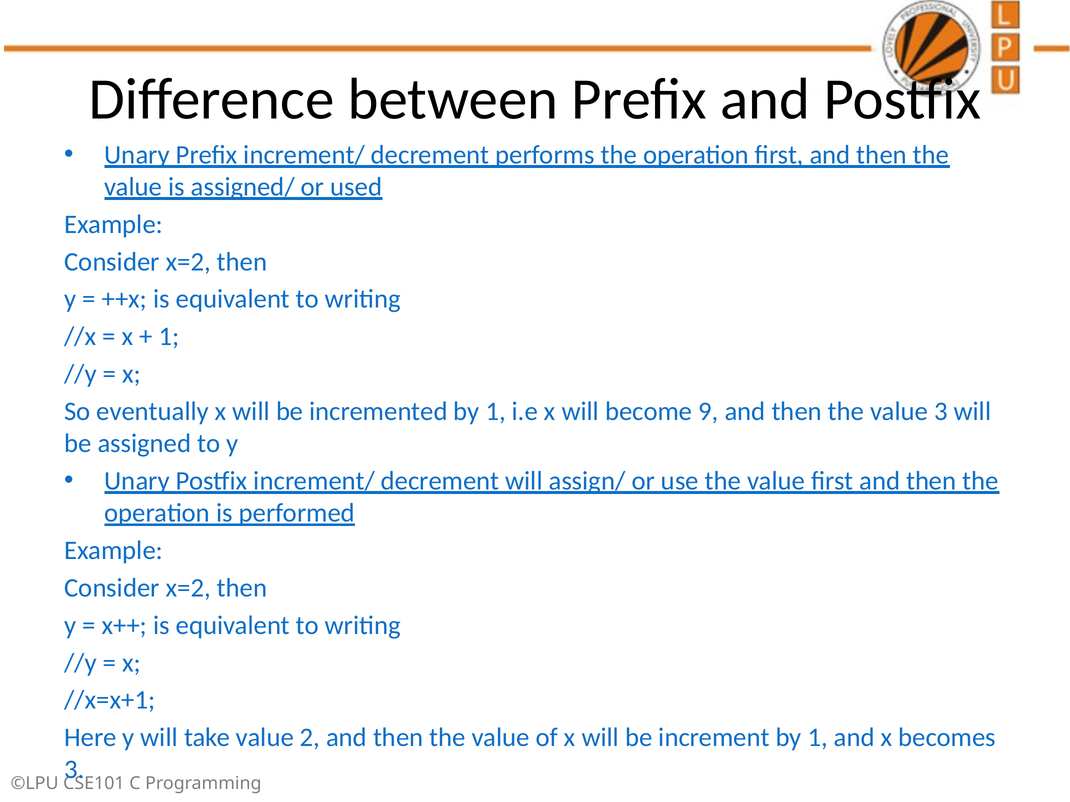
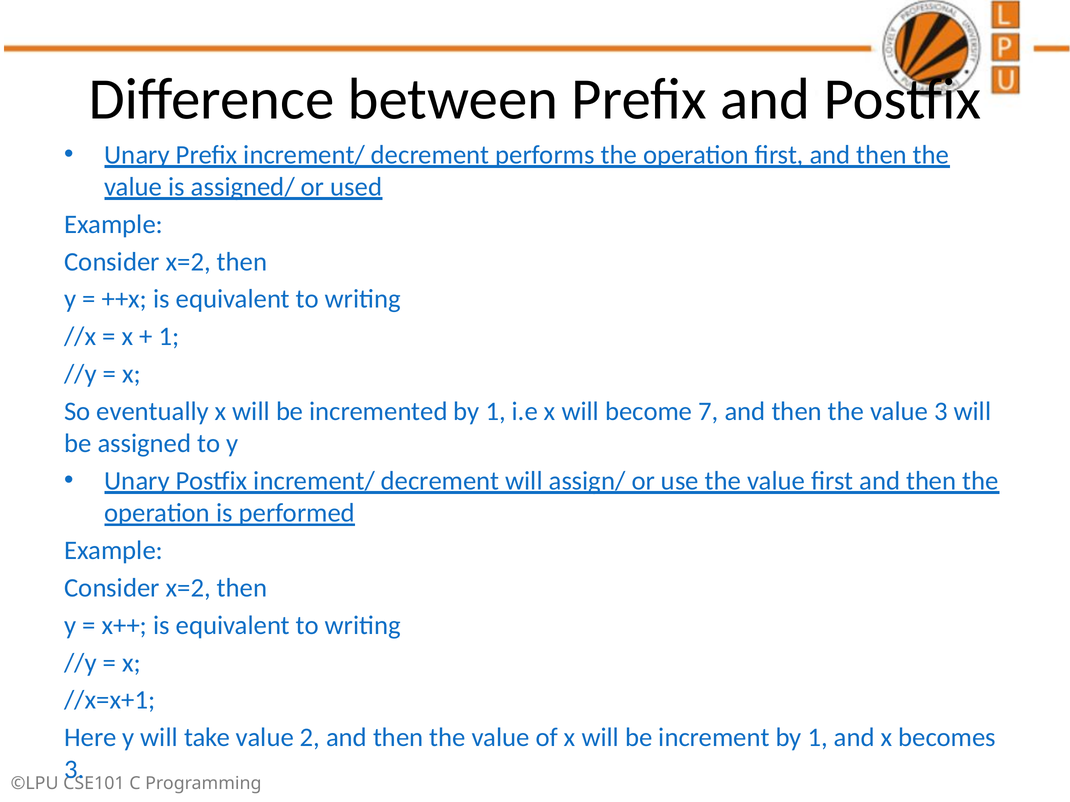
9: 9 -> 7
